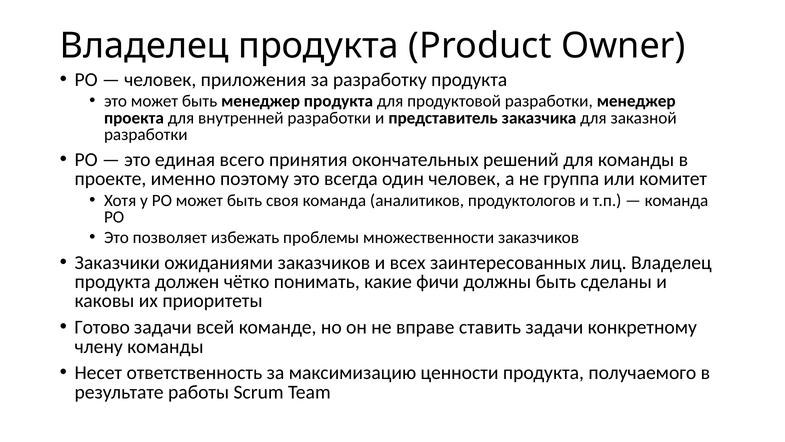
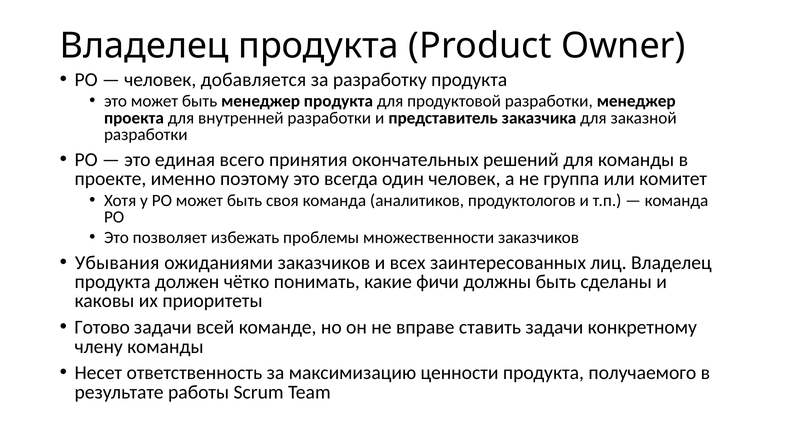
приложения: приложения -> добавляется
Заказчики: Заказчики -> Убывания
